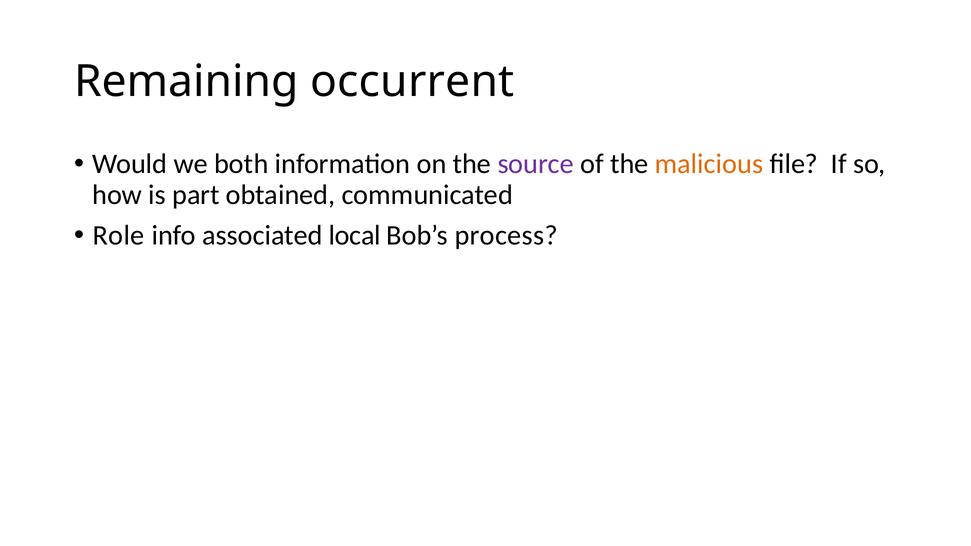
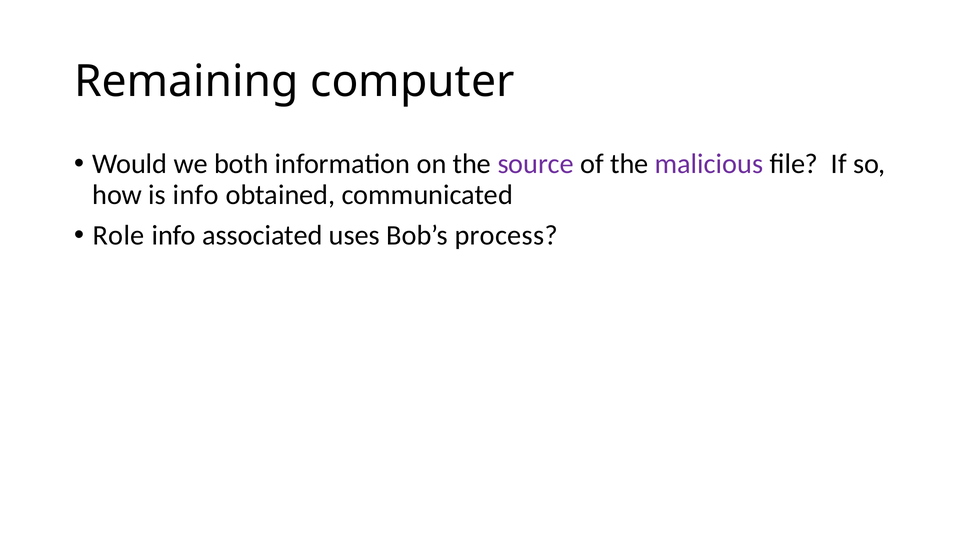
occurrent: occurrent -> computer
malicious colour: orange -> purple
is part: part -> info
local: local -> uses
